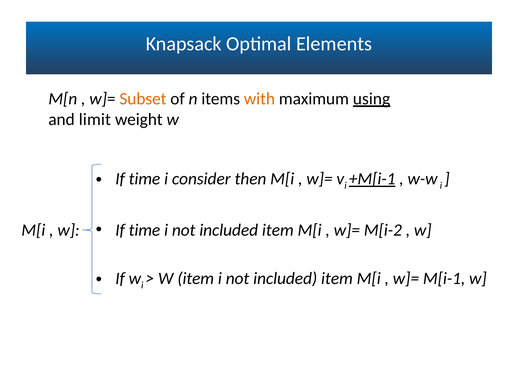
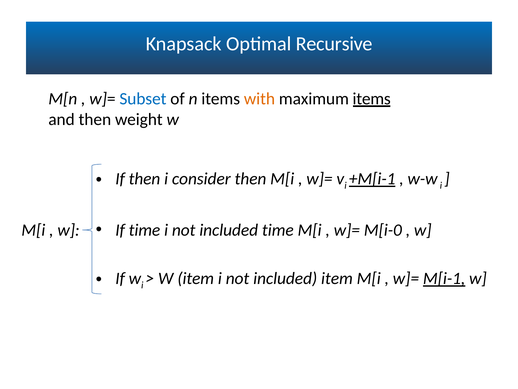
Elements: Elements -> Recursive
Subset colour: orange -> blue
maximum using: using -> items
and limit: limit -> then
time at (144, 179): time -> then
item at (278, 230): item -> time
M[i-2: M[i-2 -> M[i-0
M[i-1 underline: none -> present
